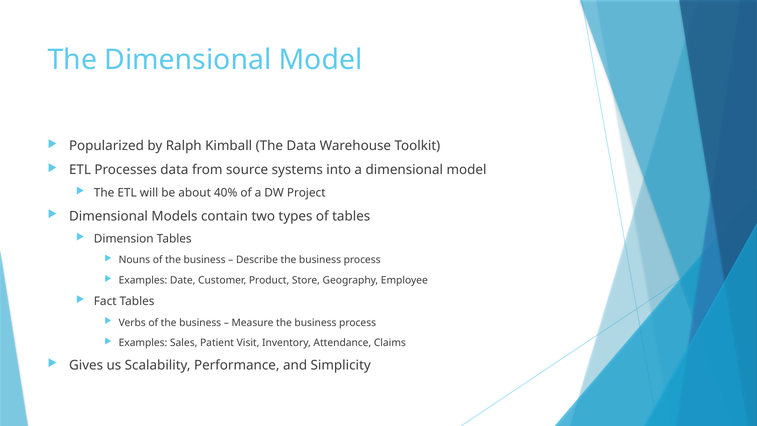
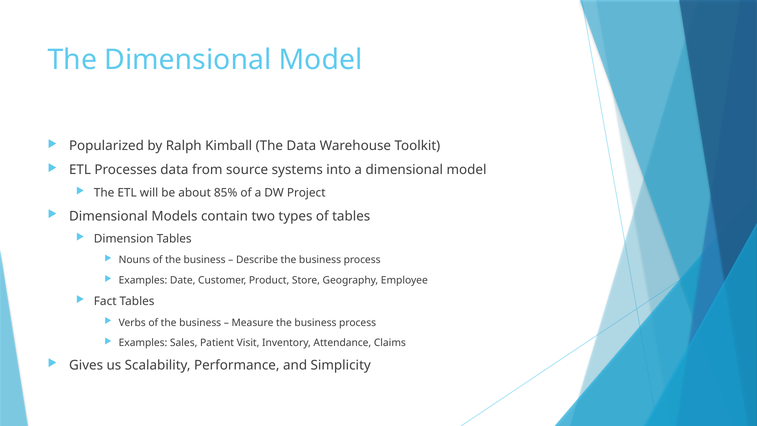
40%: 40% -> 85%
